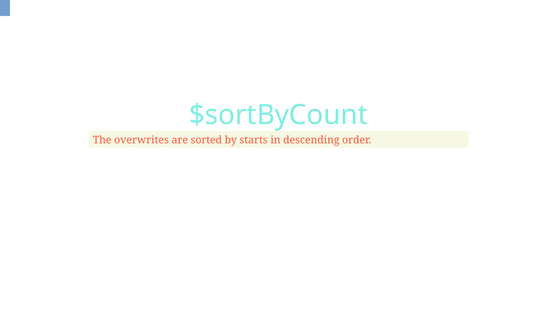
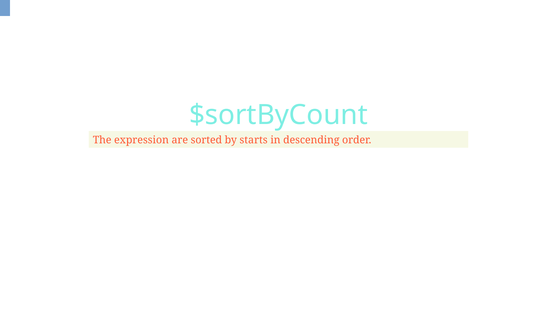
overwrites: overwrites -> expression
